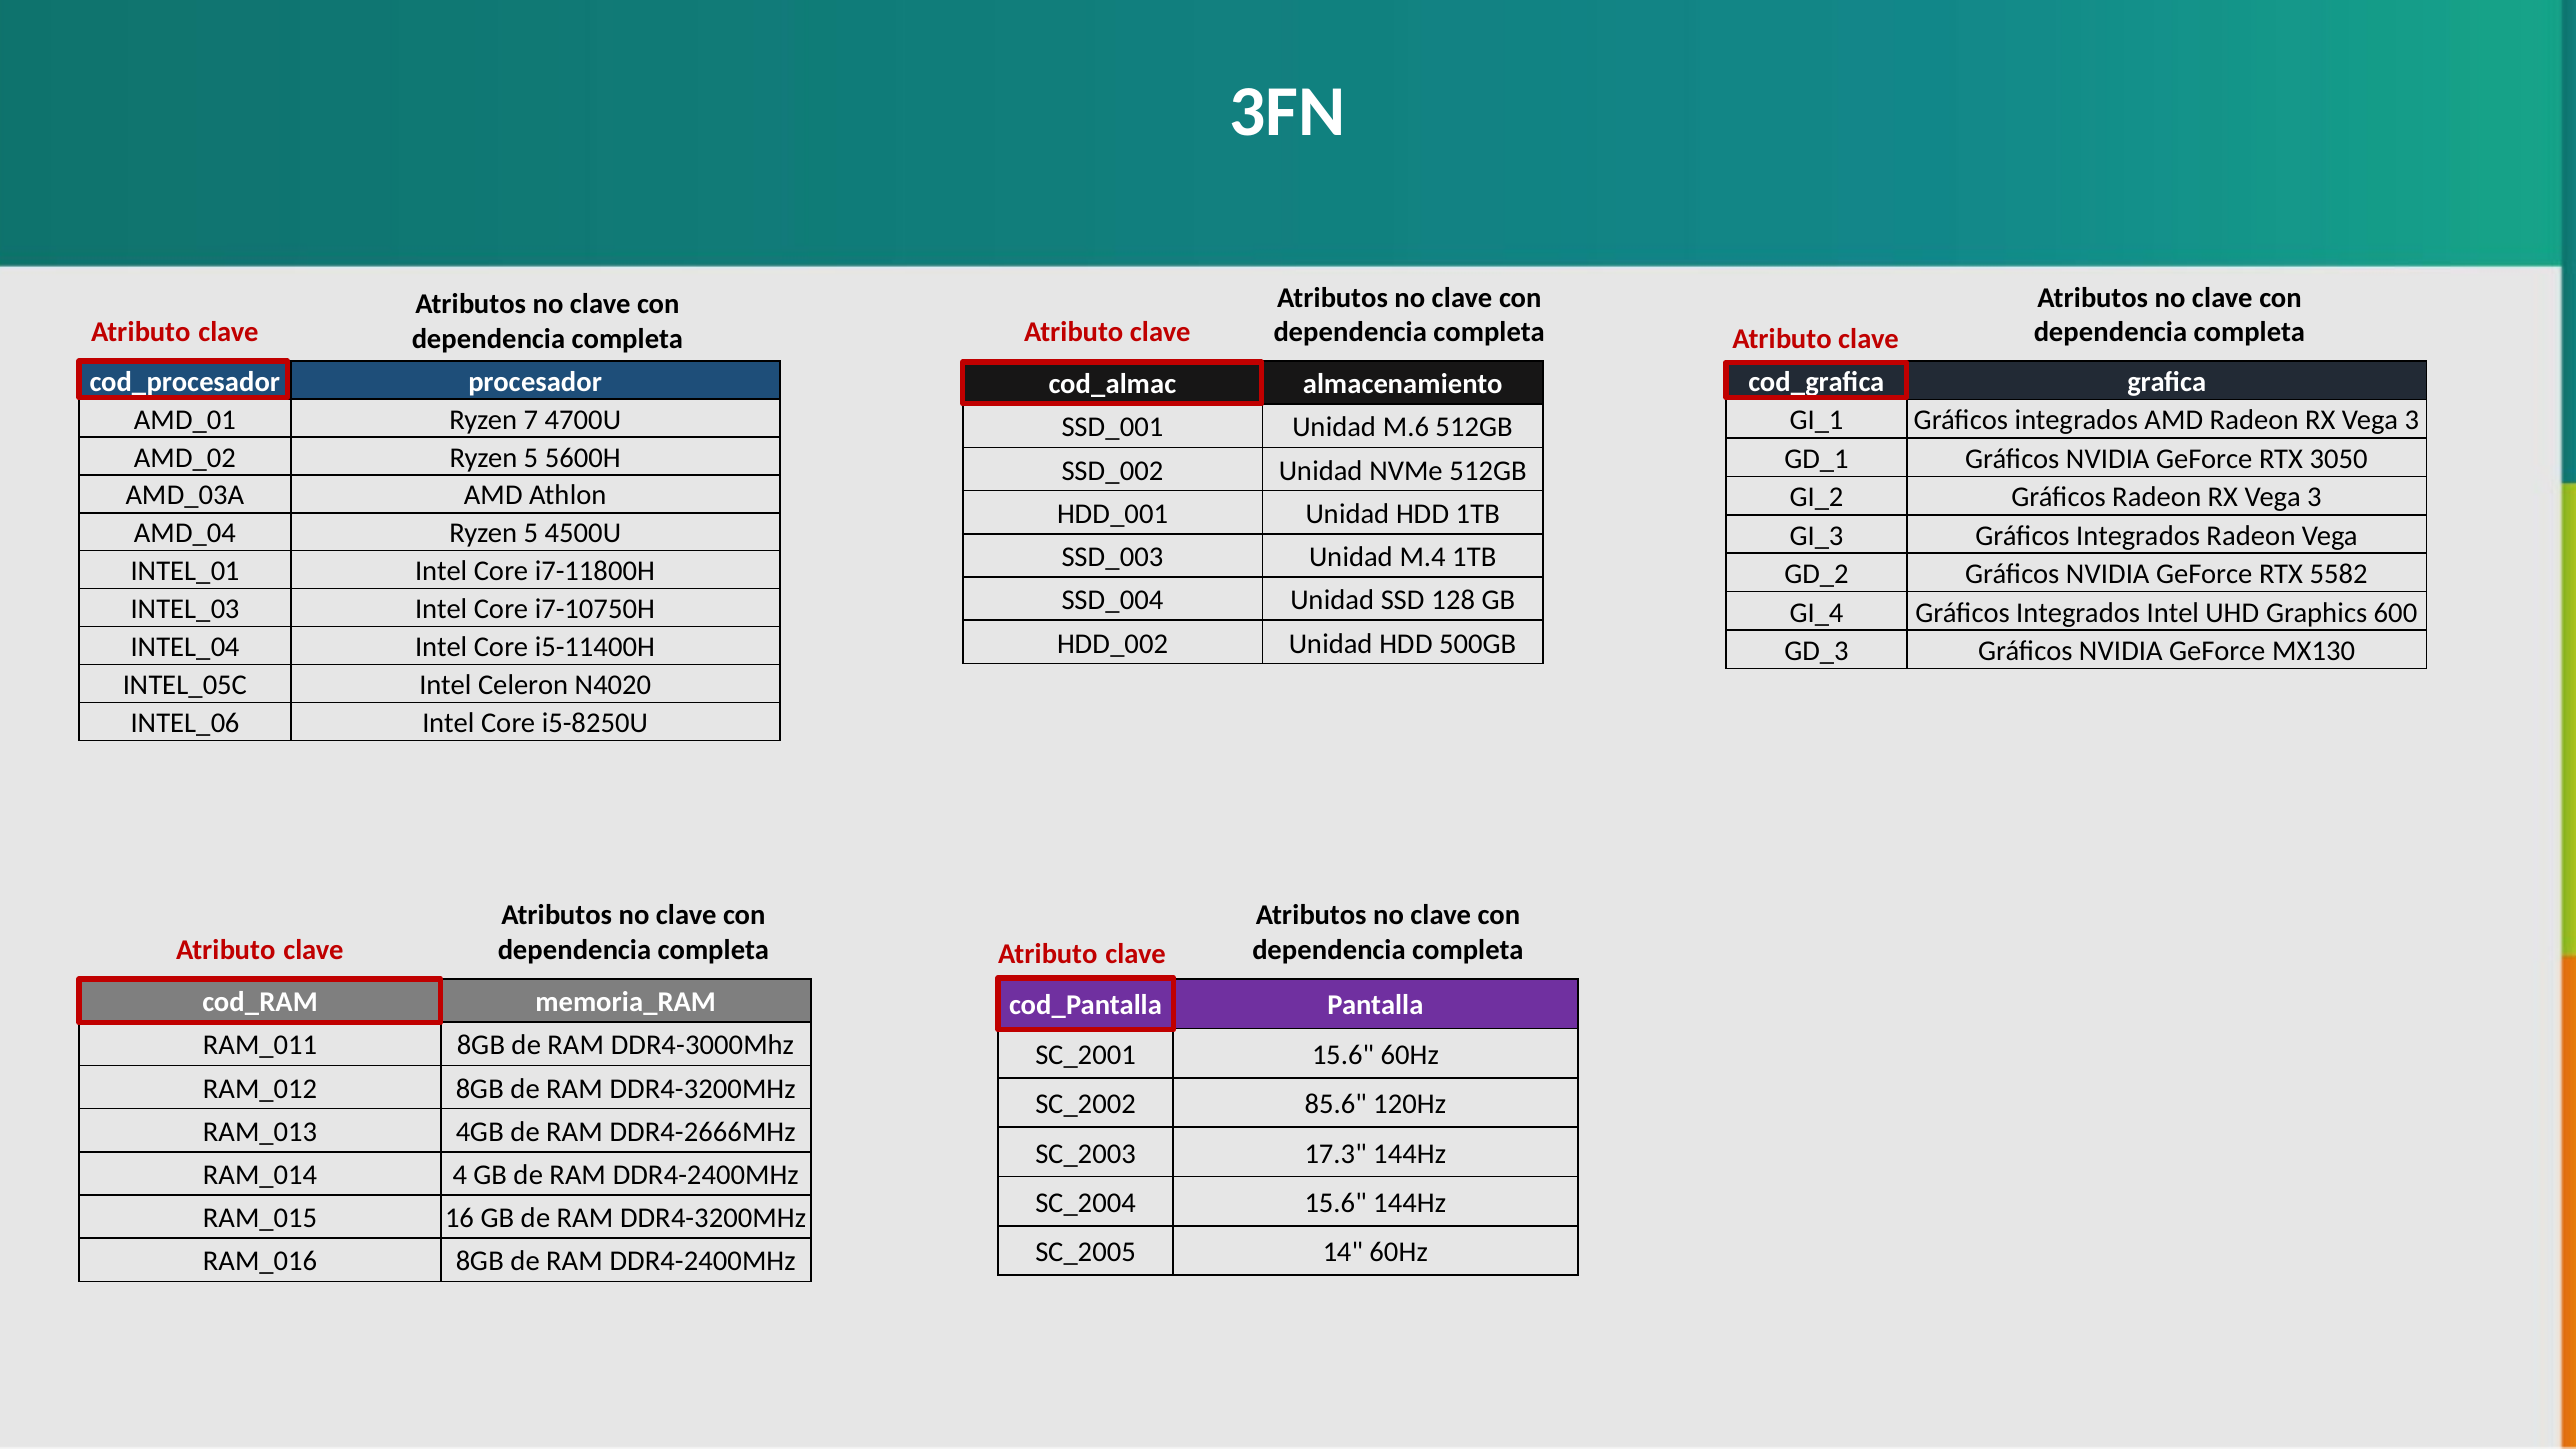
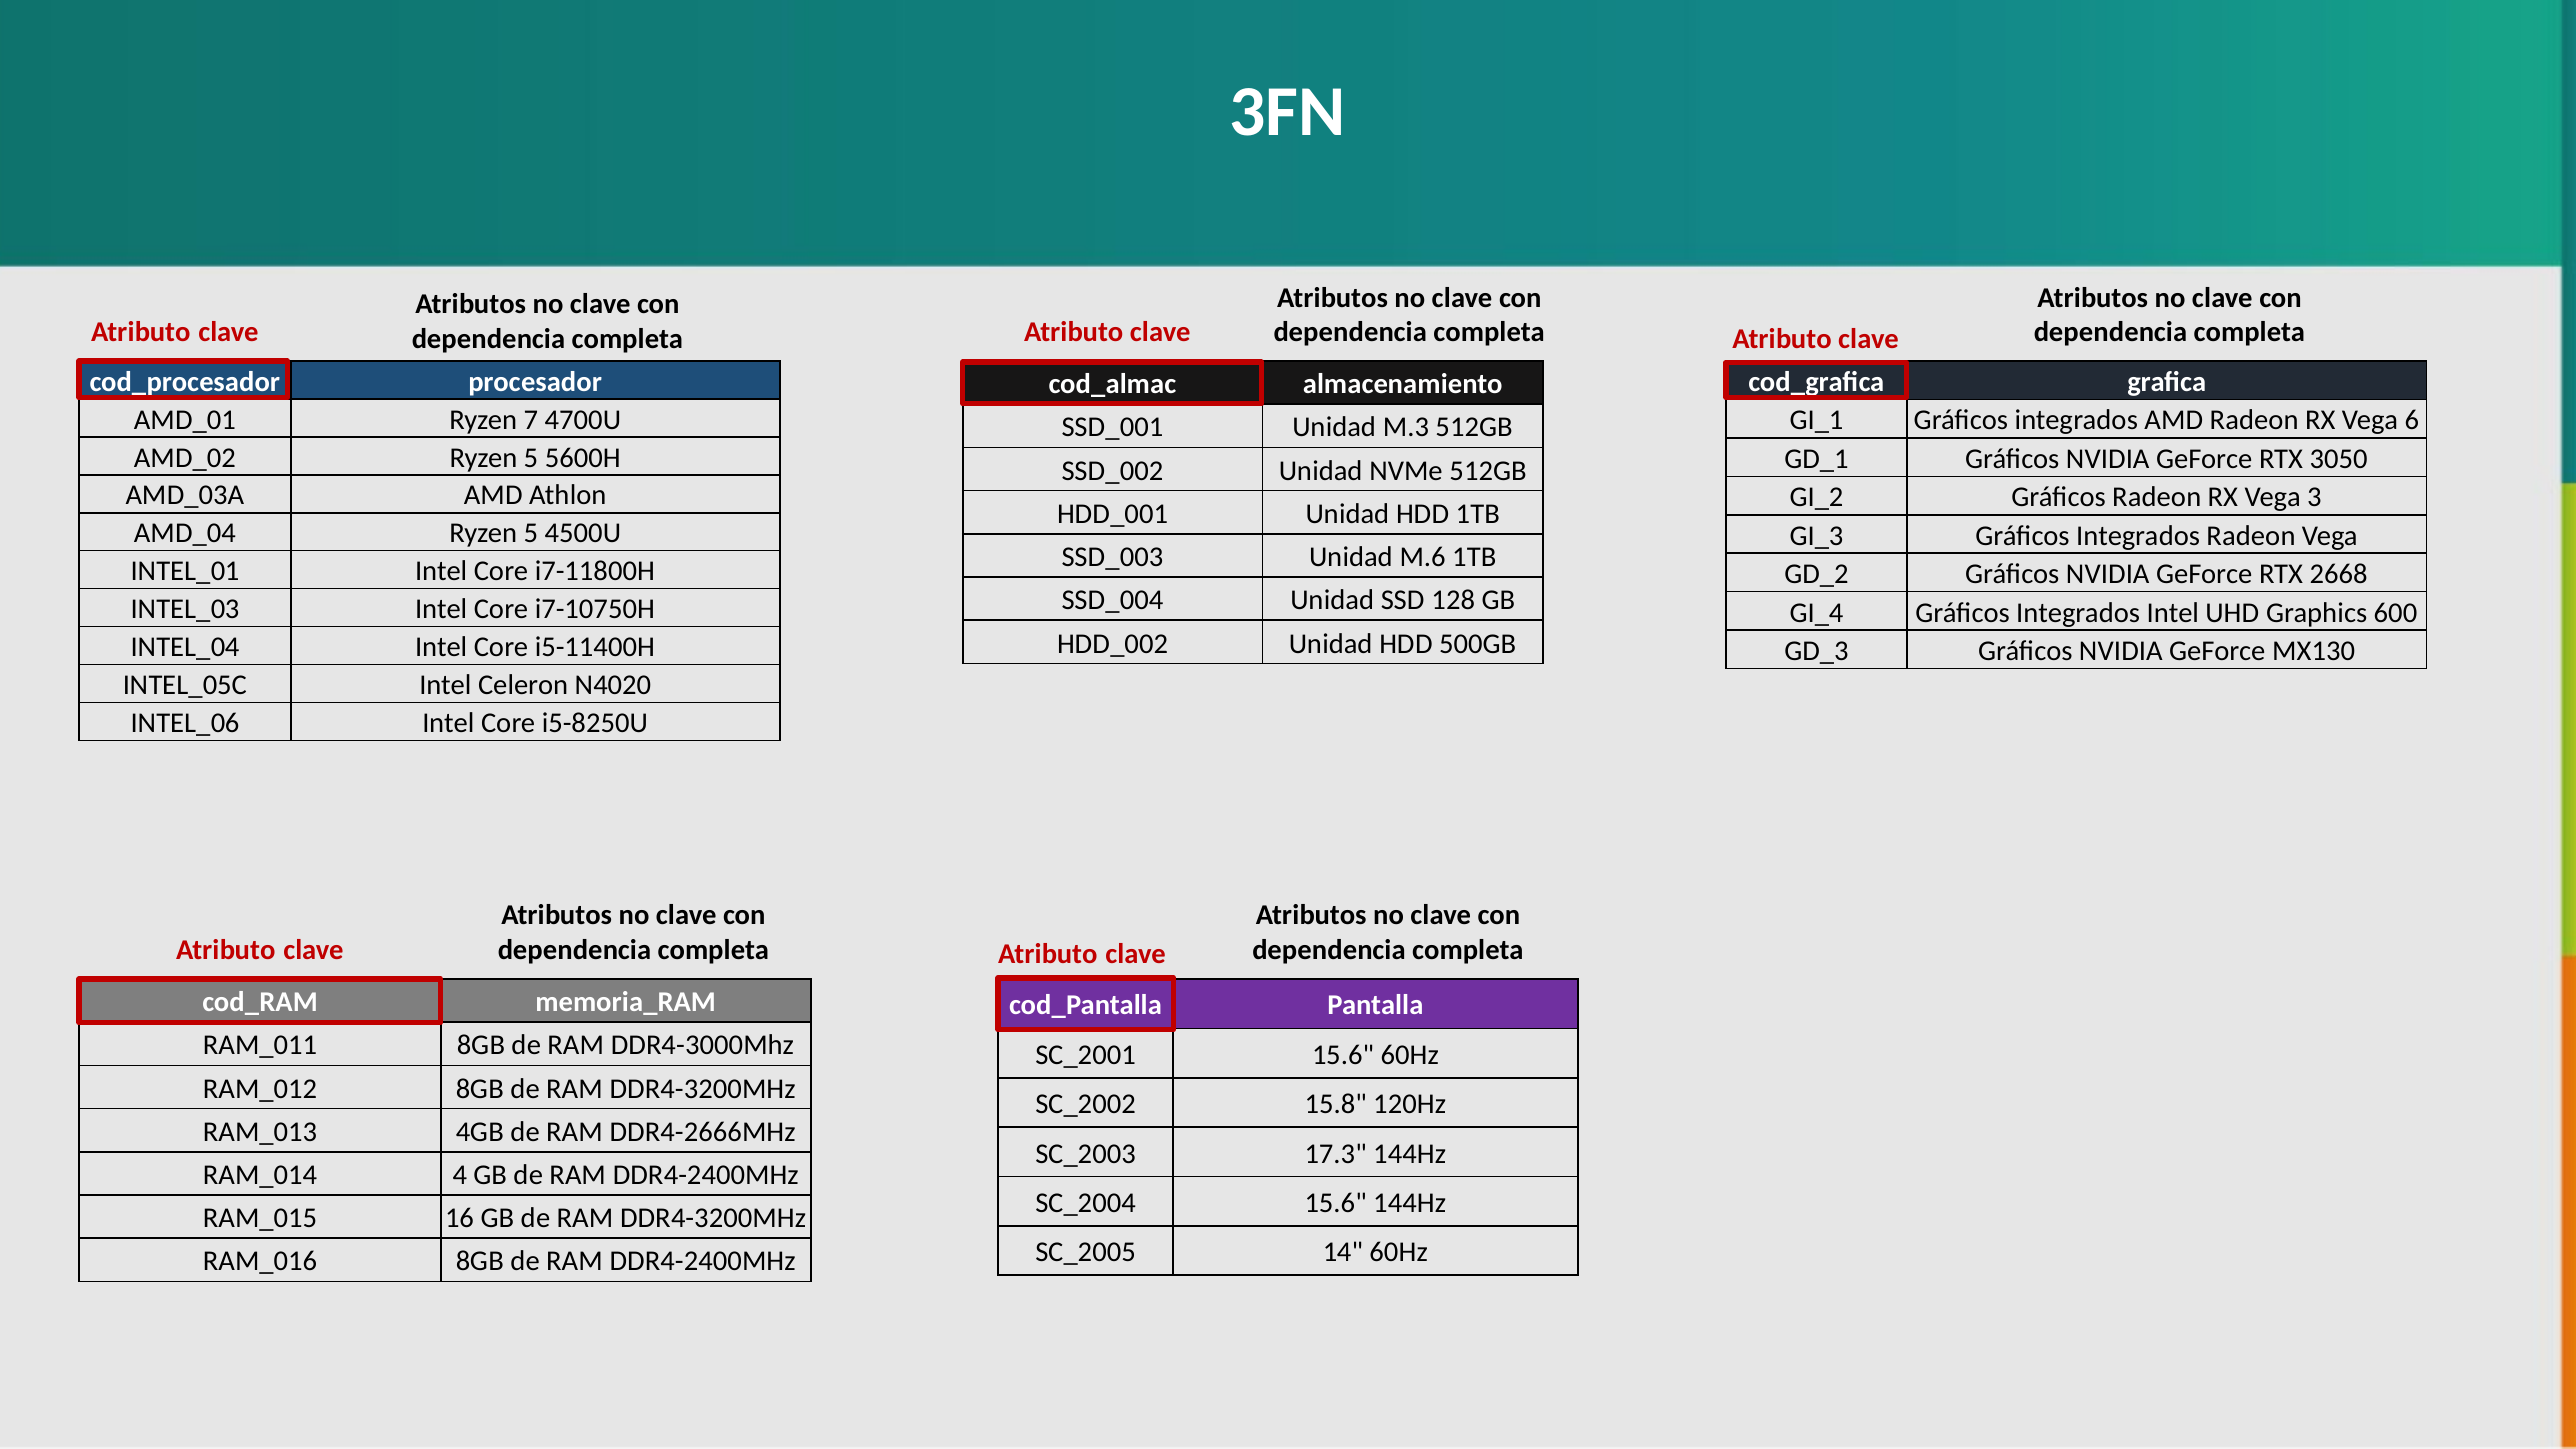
3 at (2412, 420): 3 -> 6
M.6: M.6 -> M.3
M.4: M.4 -> M.6
5582: 5582 -> 2668
85.6: 85.6 -> 15.8
